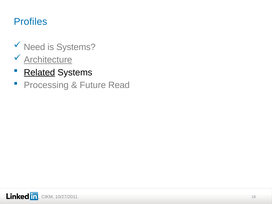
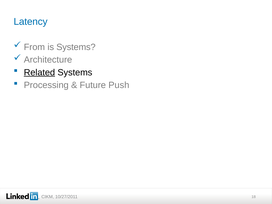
Profiles: Profiles -> Latency
Need: Need -> From
Architecture underline: present -> none
Read: Read -> Push
